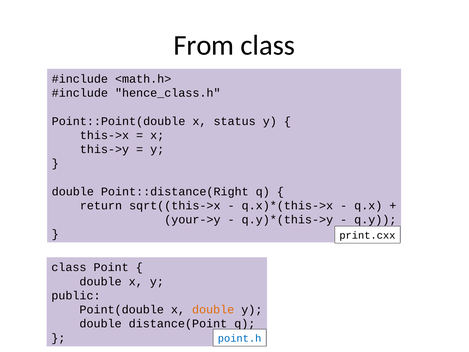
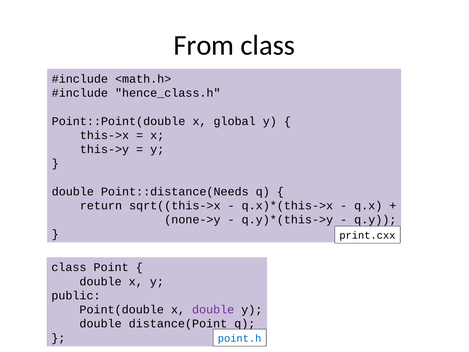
status: status -> global
Point::distance(Right: Point::distance(Right -> Point::distance(Needs
your->y: your->y -> none->y
double at (213, 309) colour: orange -> purple
